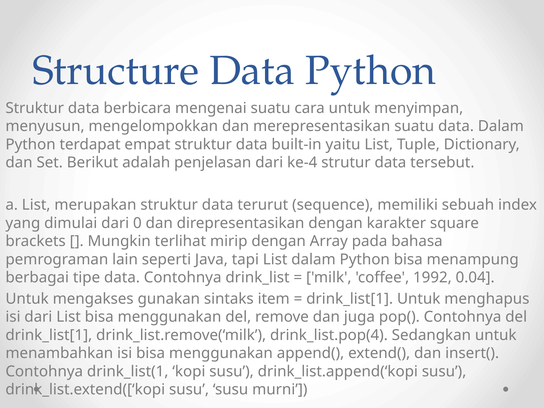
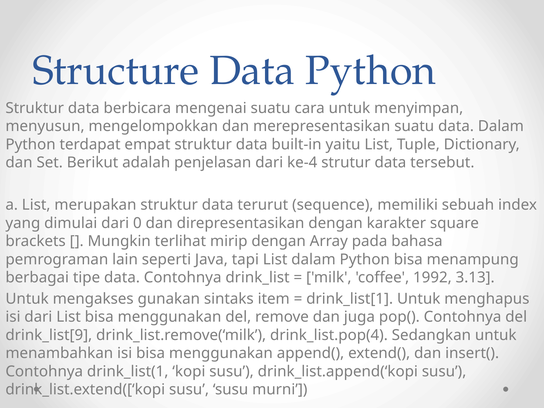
0.04: 0.04 -> 3.13
drink_list[1 at (49, 335): drink_list[1 -> drink_list[9
